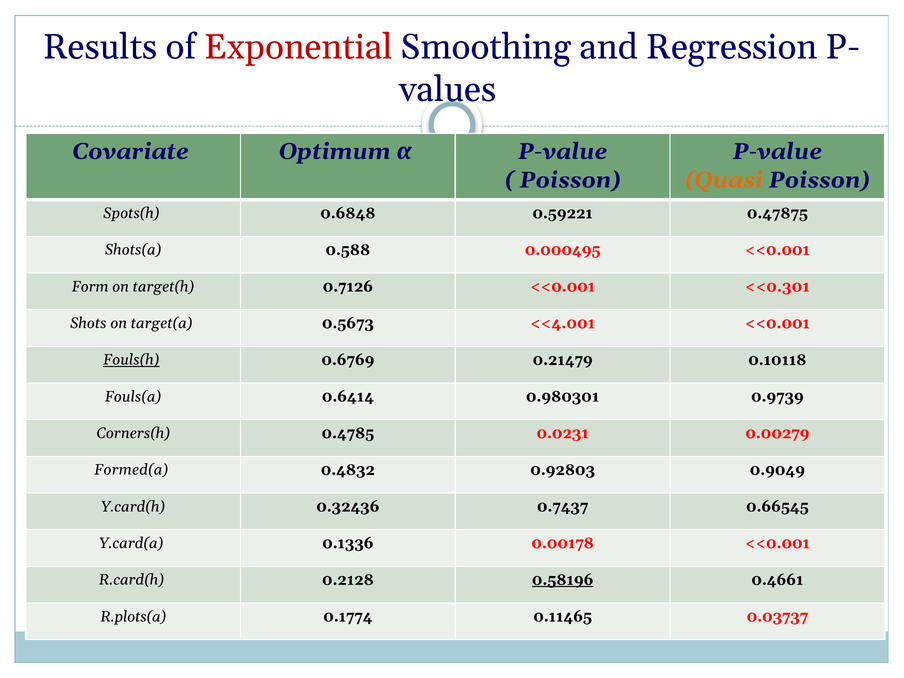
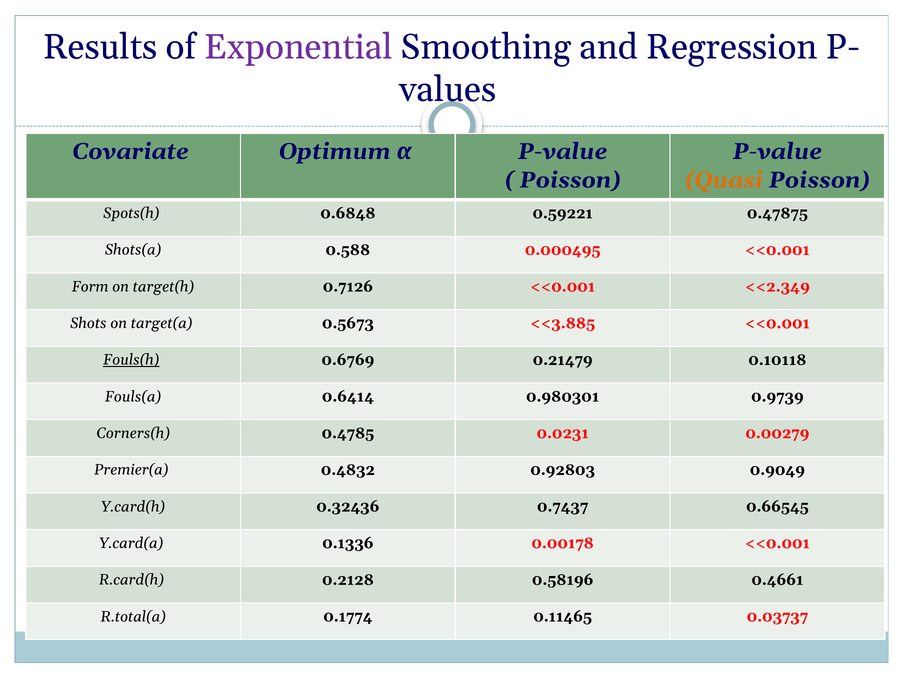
Exponential colour: red -> purple
<<0.301: <<0.301 -> <<2.349
<<4.001: <<4.001 -> <<3.885
Formed(a: Formed(a -> Premier(a
0.58196 underline: present -> none
R.plots(a: R.plots(a -> R.total(a
